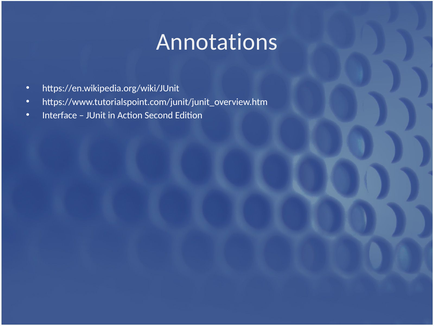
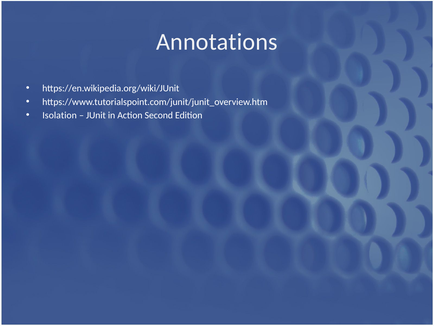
Interface: Interface -> Isolation
